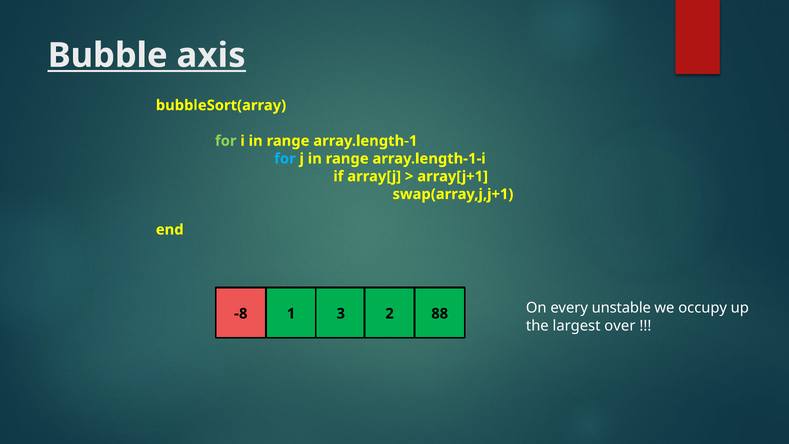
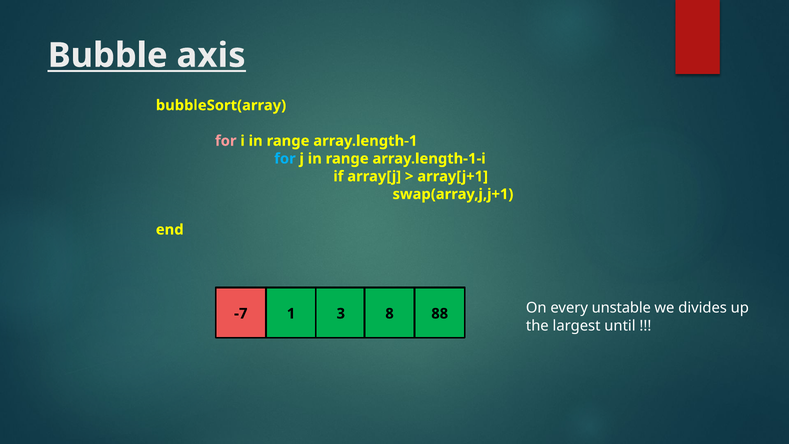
for at (226, 141) colour: light green -> pink
-8: -8 -> -7
2: 2 -> 8
occupy: occupy -> divides
over: over -> until
